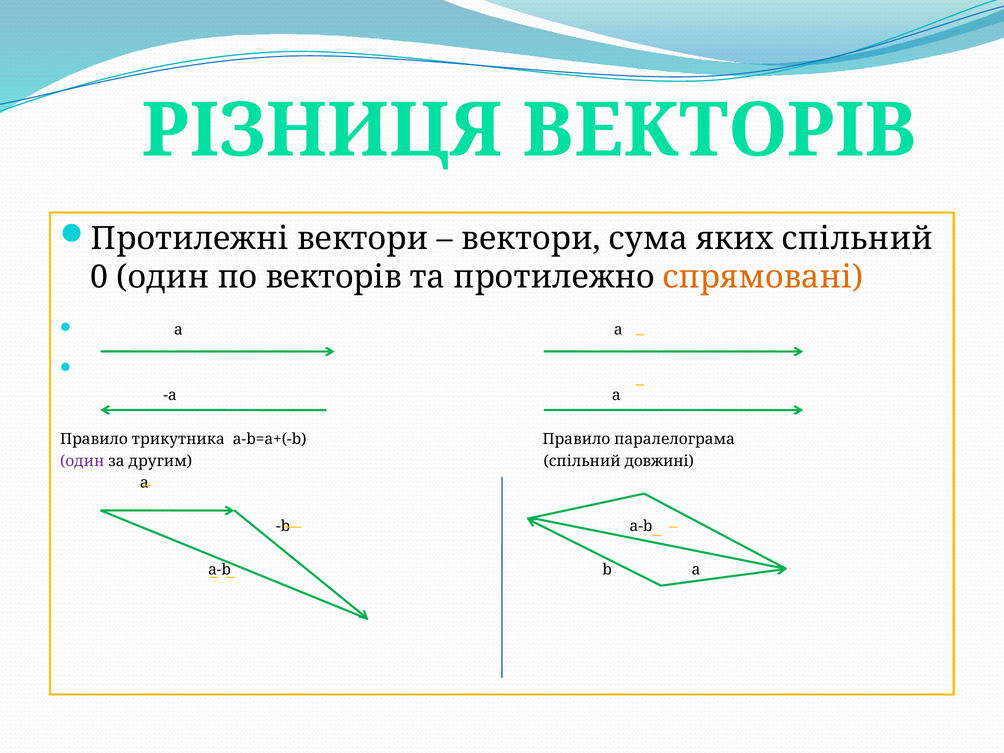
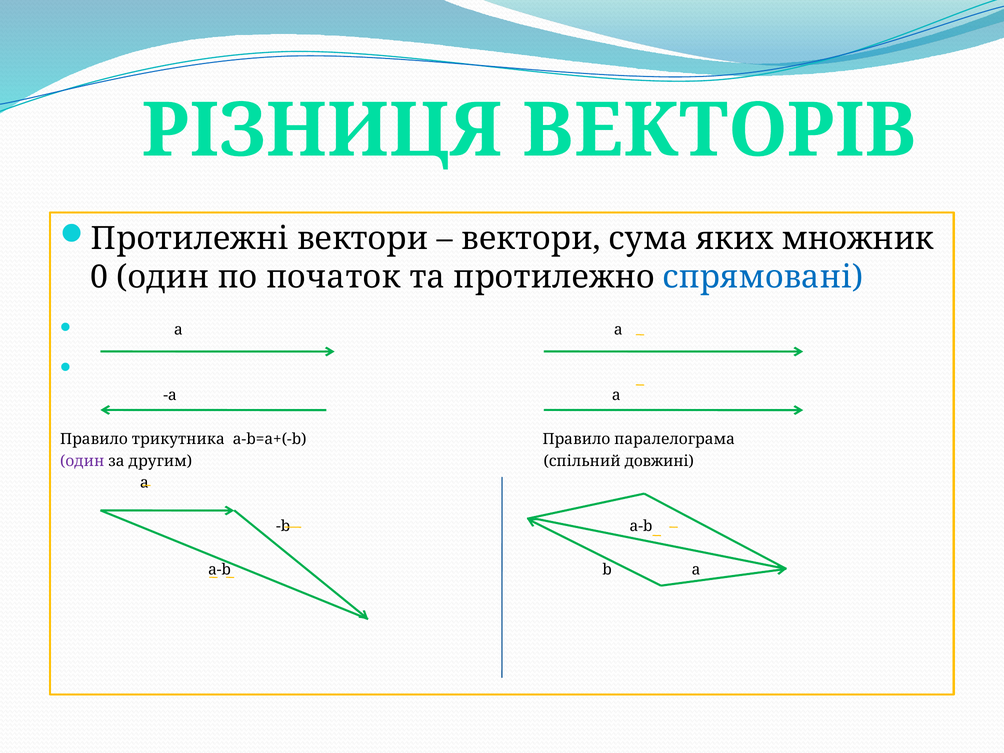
яких спільний: спільний -> множник
по векторів: векторів -> початок
спрямовані colour: orange -> blue
